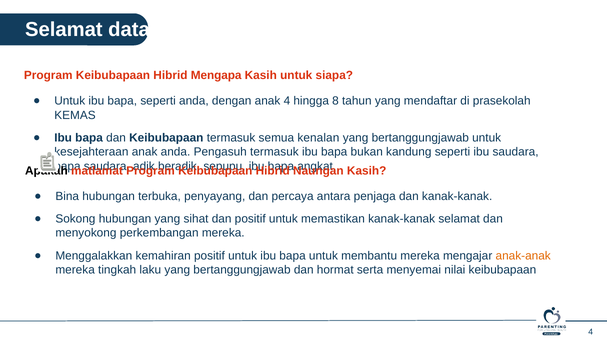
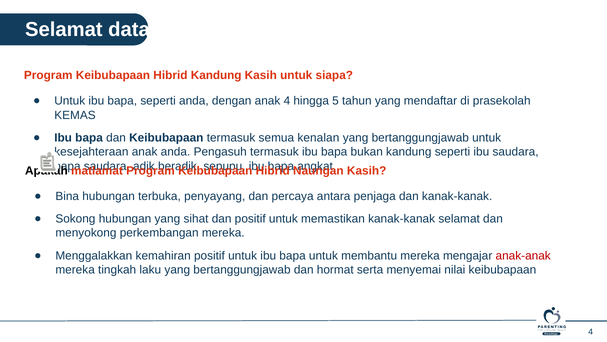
Hibrid Mengapa: Mengapa -> Kandung
8: 8 -> 5
anak-anak colour: orange -> red
